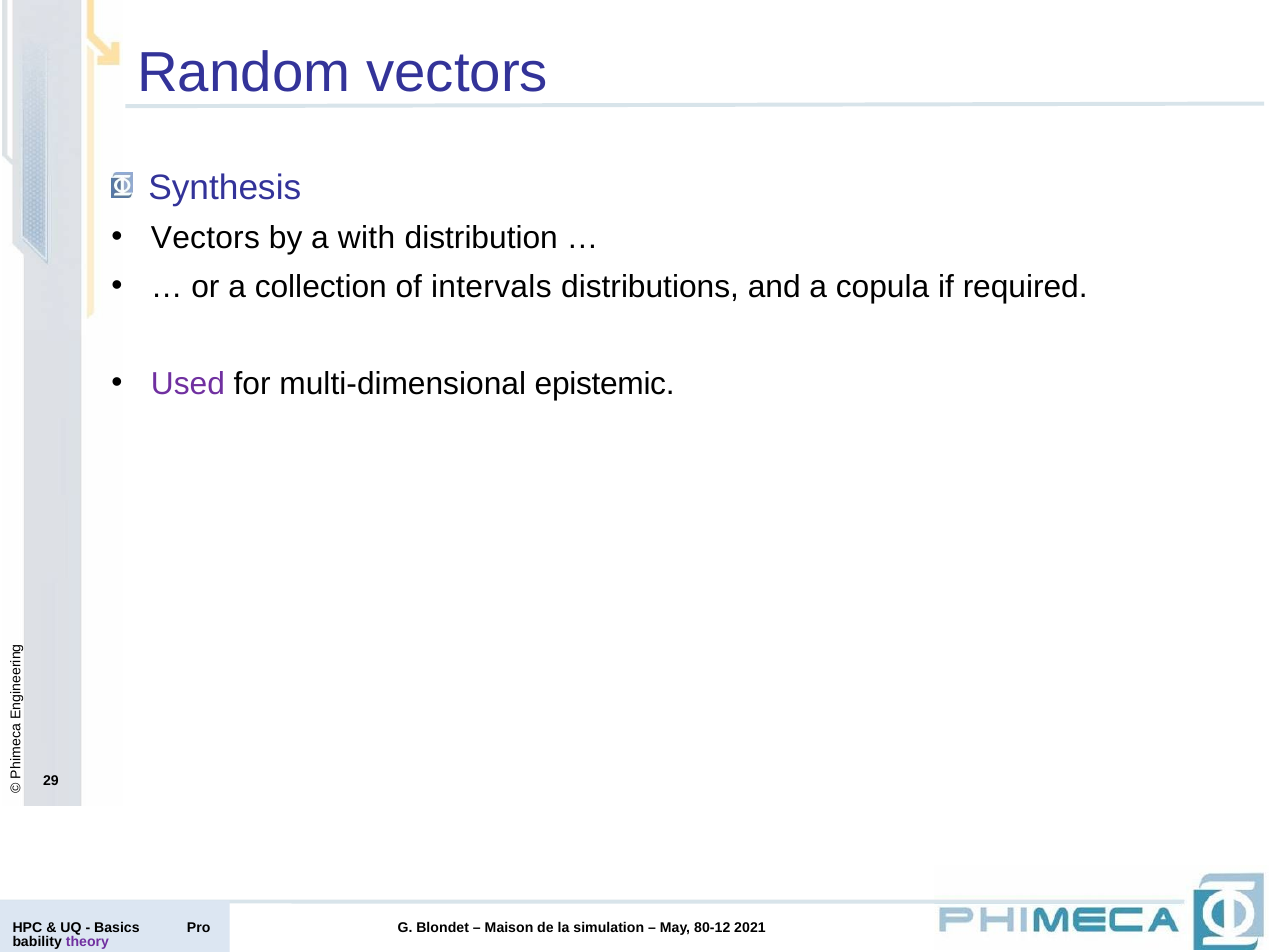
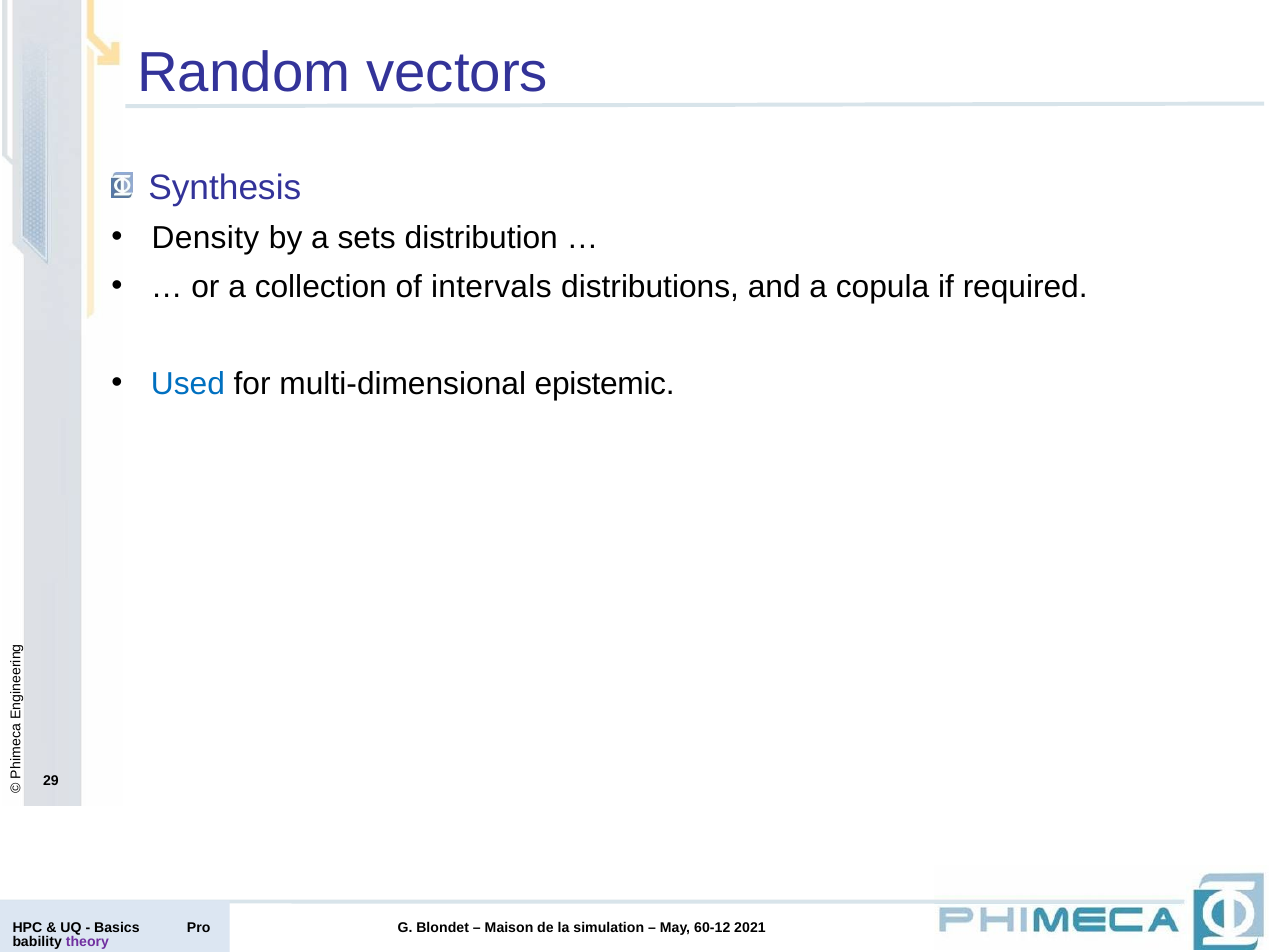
Vectors at (205, 238): Vectors -> Density
with: with -> sets
Used colour: purple -> blue
80-12: 80-12 -> 60-12
